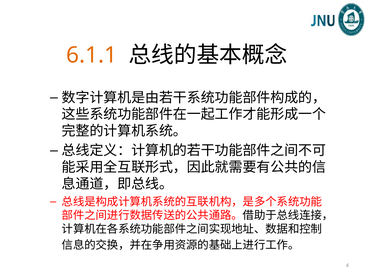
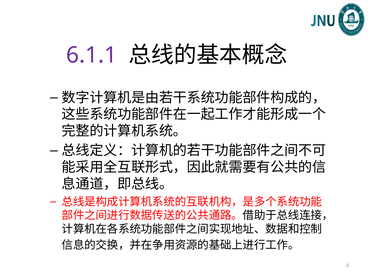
6.1.1 colour: orange -> purple
